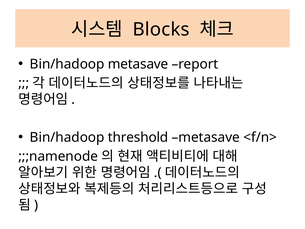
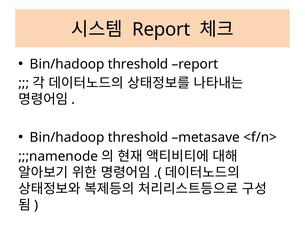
Blocks at (161, 30): Blocks -> Report
metasave at (138, 64): metasave -> threshold
